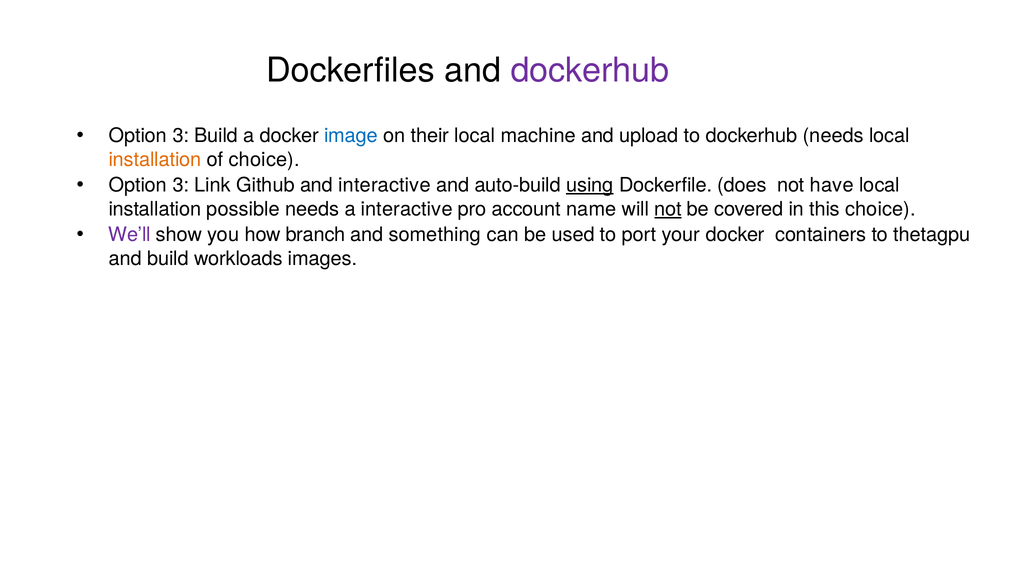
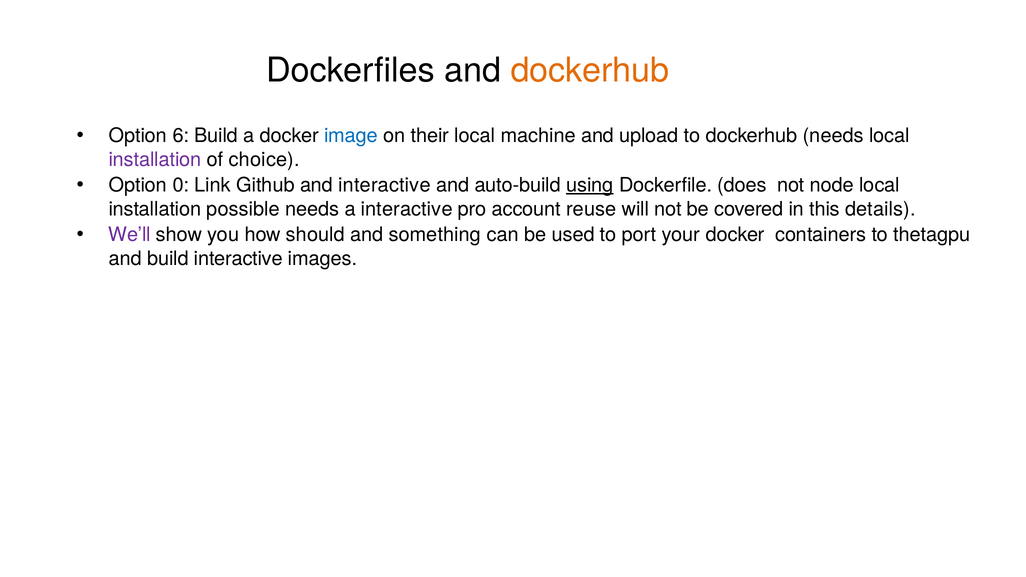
dockerhub at (590, 70) colour: purple -> orange
3 at (181, 136): 3 -> 6
installation at (155, 160) colour: orange -> purple
3 at (181, 185): 3 -> 0
have: have -> node
name: name -> reuse
not at (668, 209) underline: present -> none
this choice: choice -> details
branch: branch -> should
build workloads: workloads -> interactive
